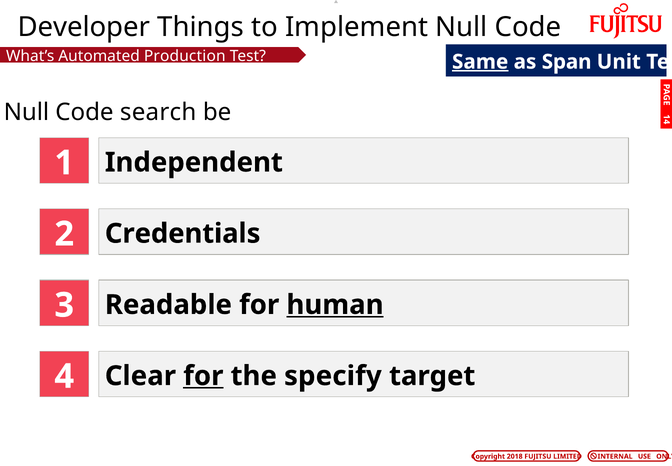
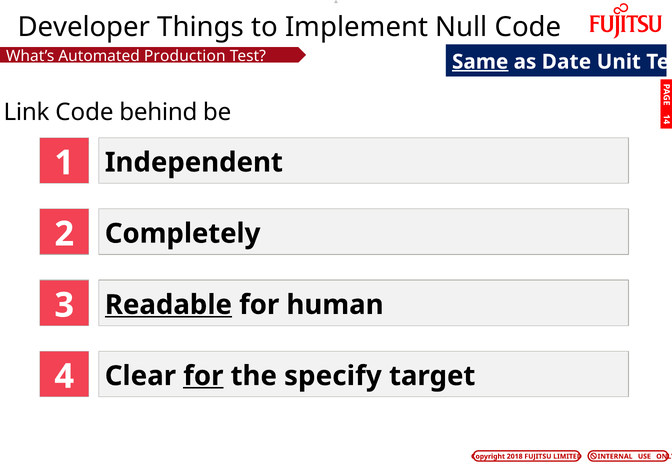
Span: Span -> Date
Null at (26, 112): Null -> Link
search: search -> behind
Credentials: Credentials -> Completely
Readable underline: none -> present
human underline: present -> none
